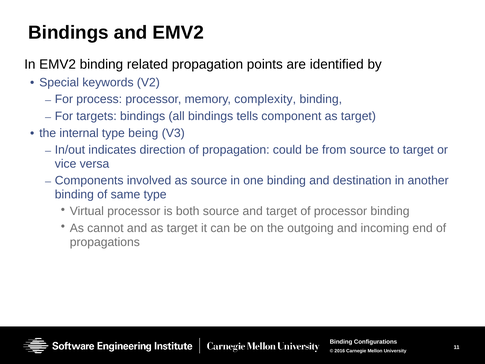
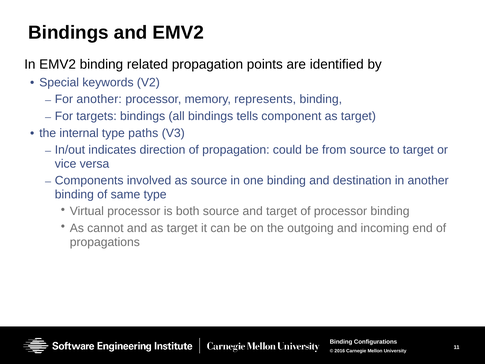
For process: process -> another
complexity: complexity -> represents
being: being -> paths
